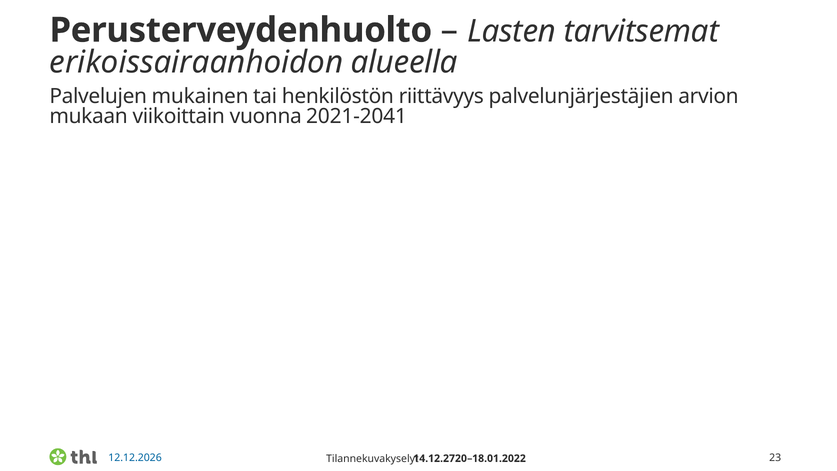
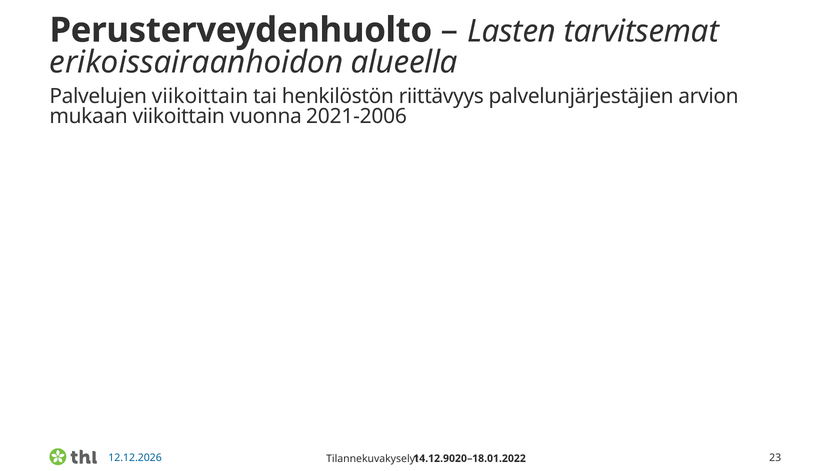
Palvelujen mukainen: mukainen -> viikoittain
2021-2041: 2021-2041 -> 2021-2006
14.12.2720–18.01.2022: 14.12.2720–18.01.2022 -> 14.12.9020–18.01.2022
